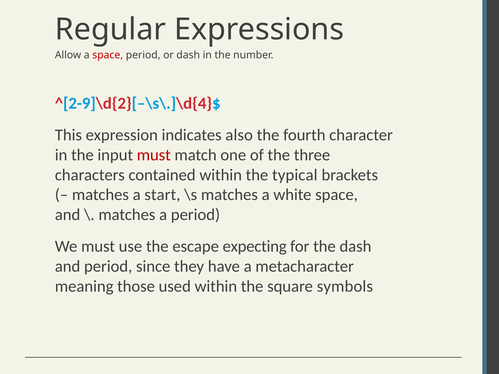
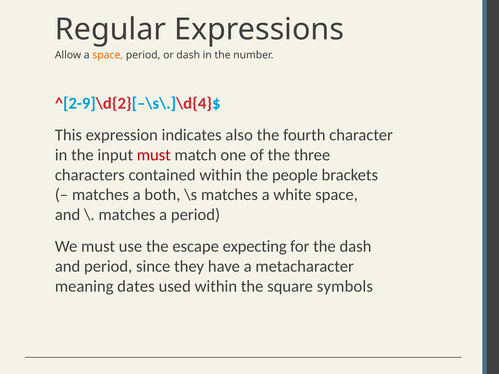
space at (108, 55) colour: red -> orange
typical: typical -> people
start: start -> both
those: those -> dates
